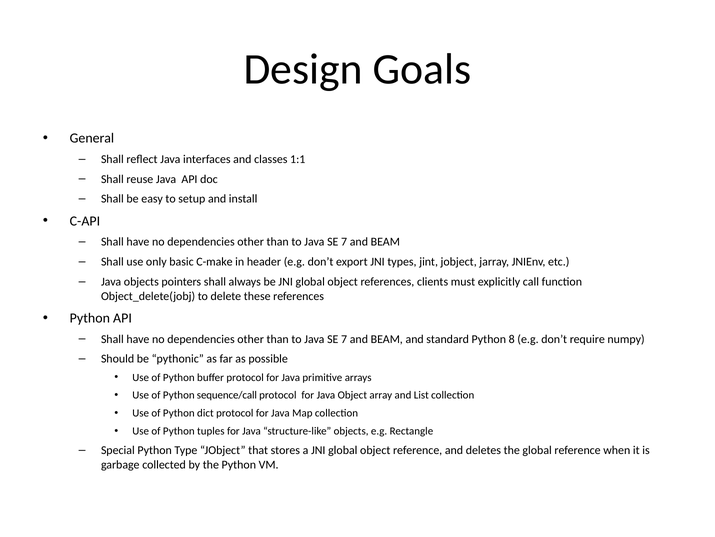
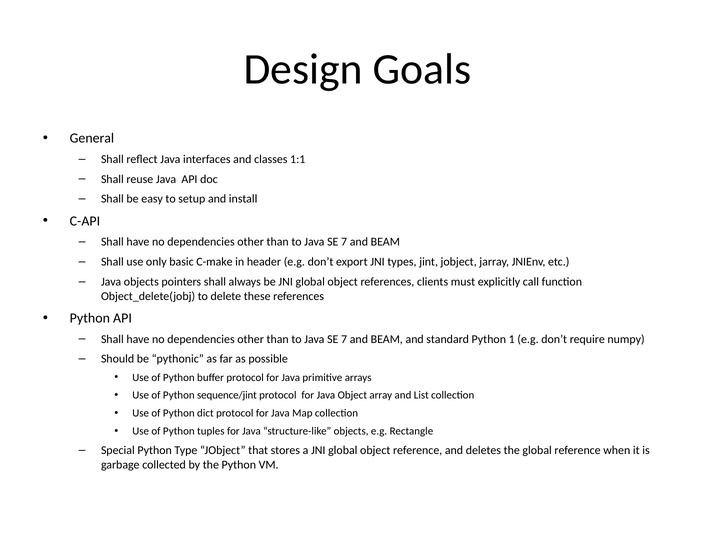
8: 8 -> 1
sequence/call: sequence/call -> sequence/jint
